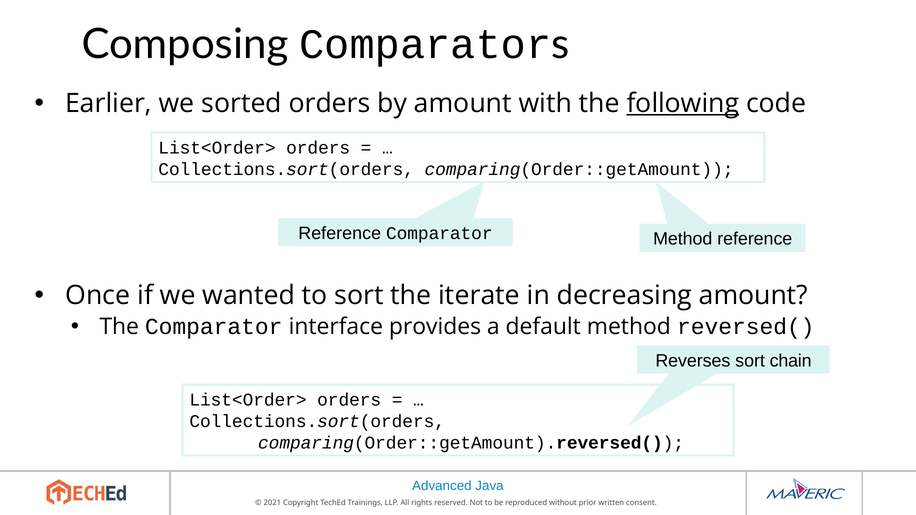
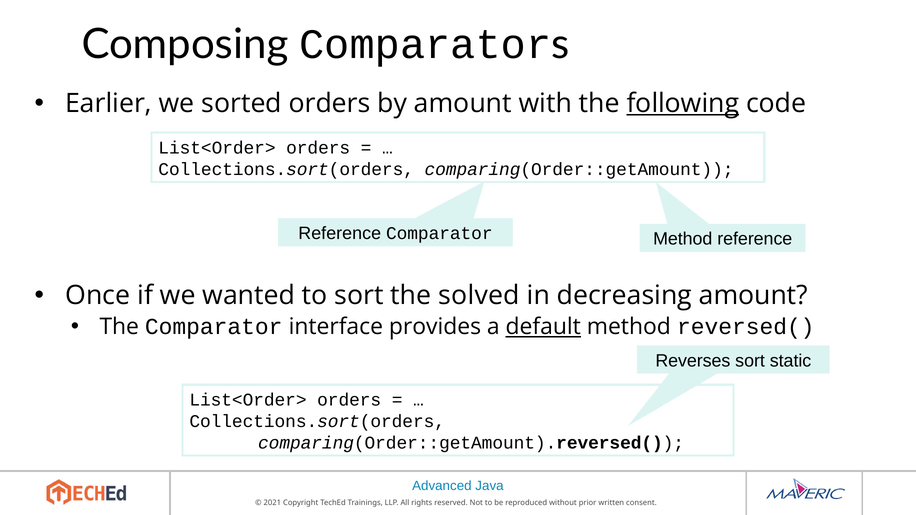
iterate: iterate -> solved
default underline: none -> present
chain: chain -> static
